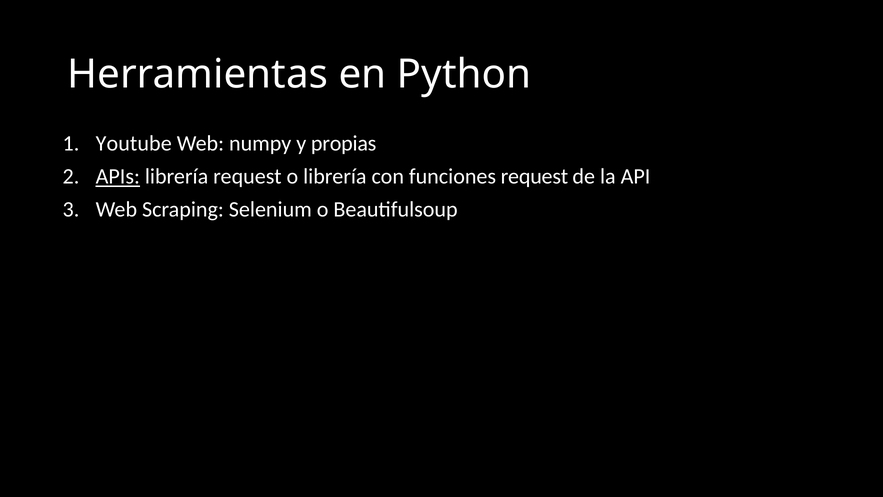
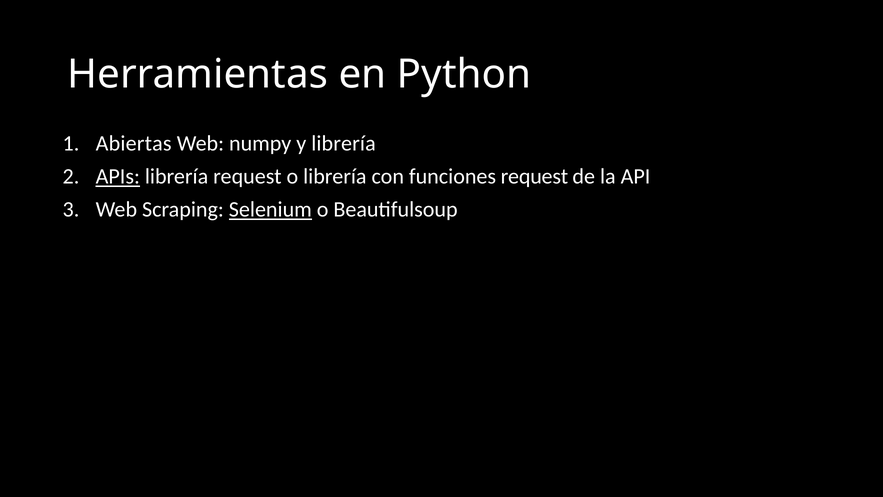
Youtube: Youtube -> Abiertas
y propias: propias -> librería
Selenium underline: none -> present
